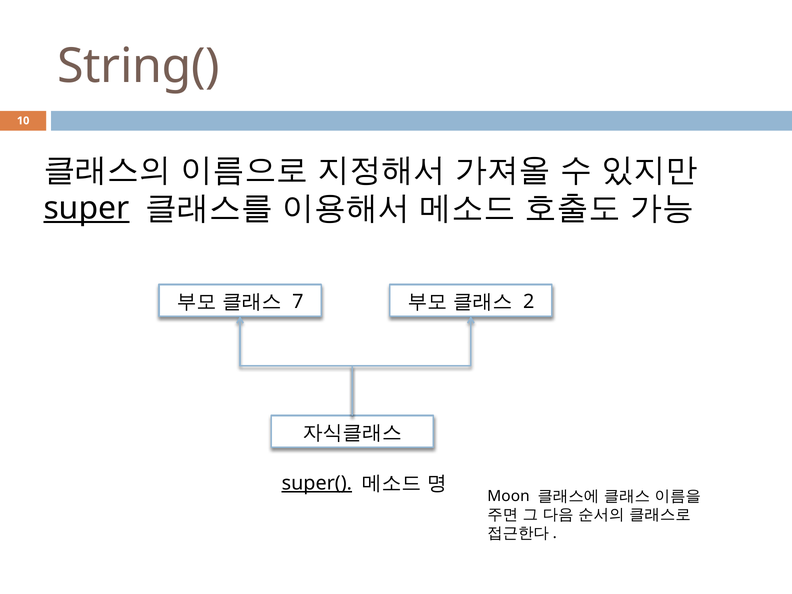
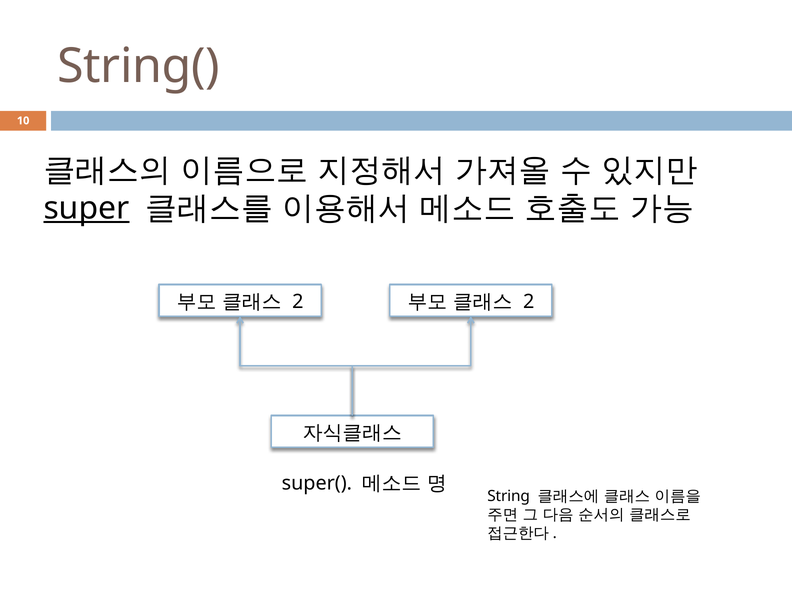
7 at (298, 302): 7 -> 2
super( underline: present -> none
Moon: Moon -> String
